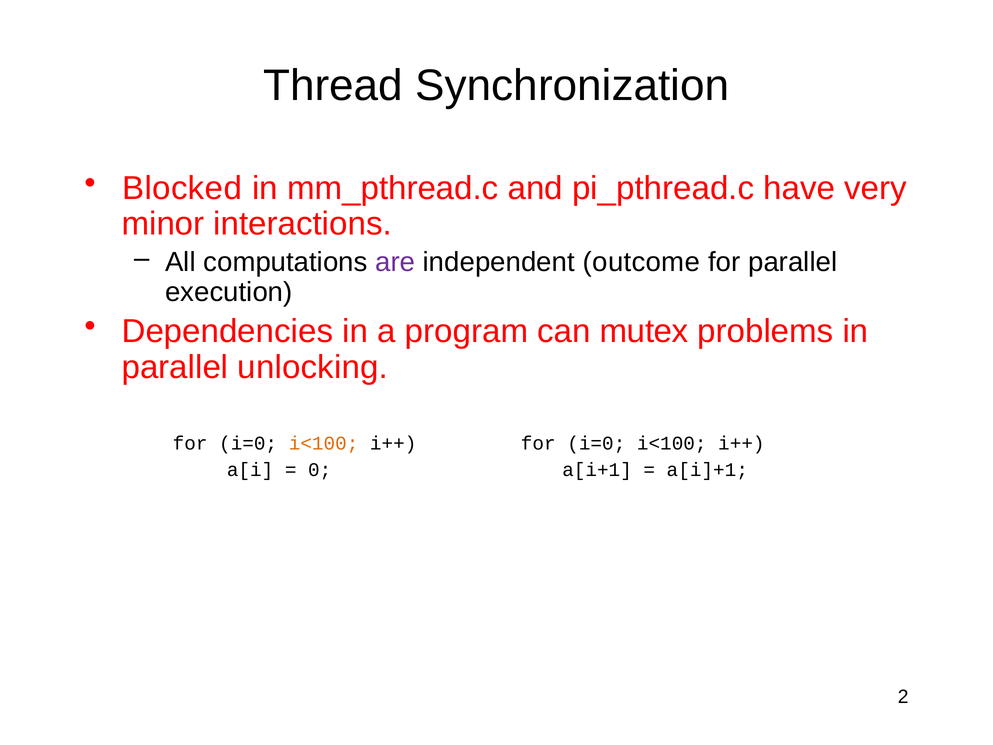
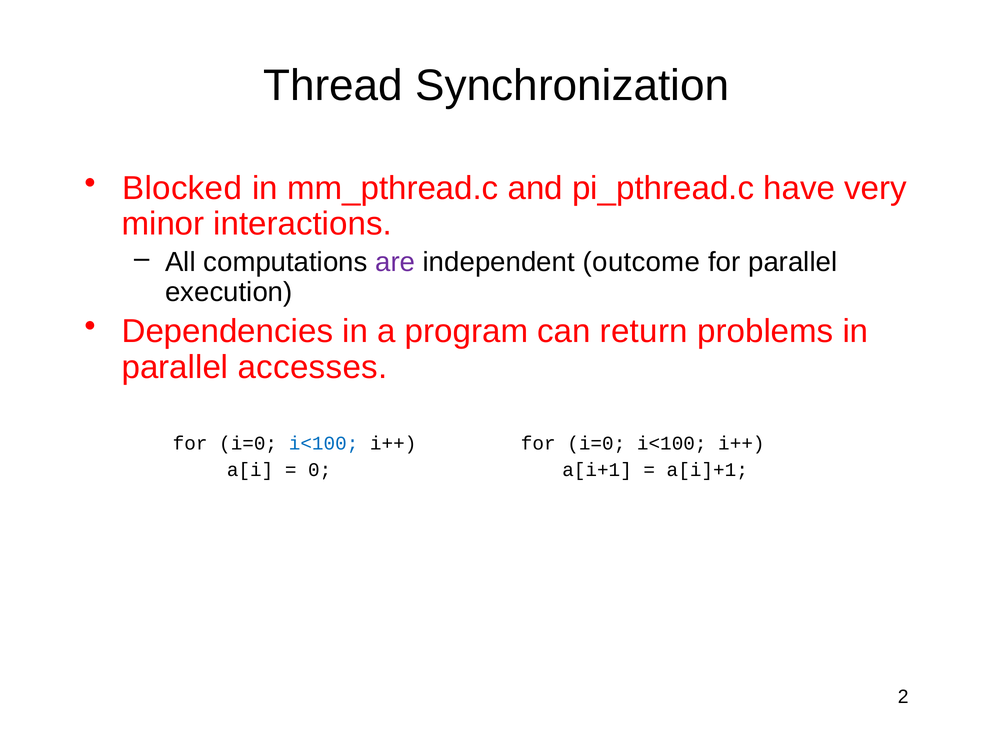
mutex: mutex -> return
unlocking: unlocking -> accesses
i<100 at (324, 443) colour: orange -> blue
